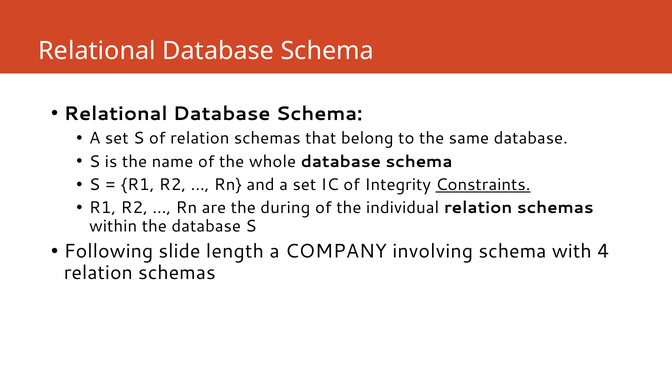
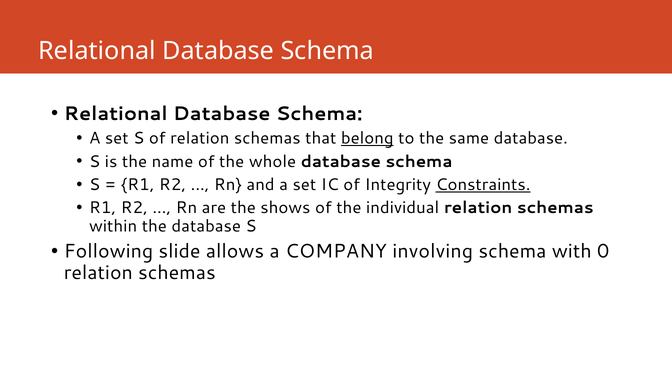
belong underline: none -> present
during: during -> shows
length: length -> allows
4: 4 -> 0
